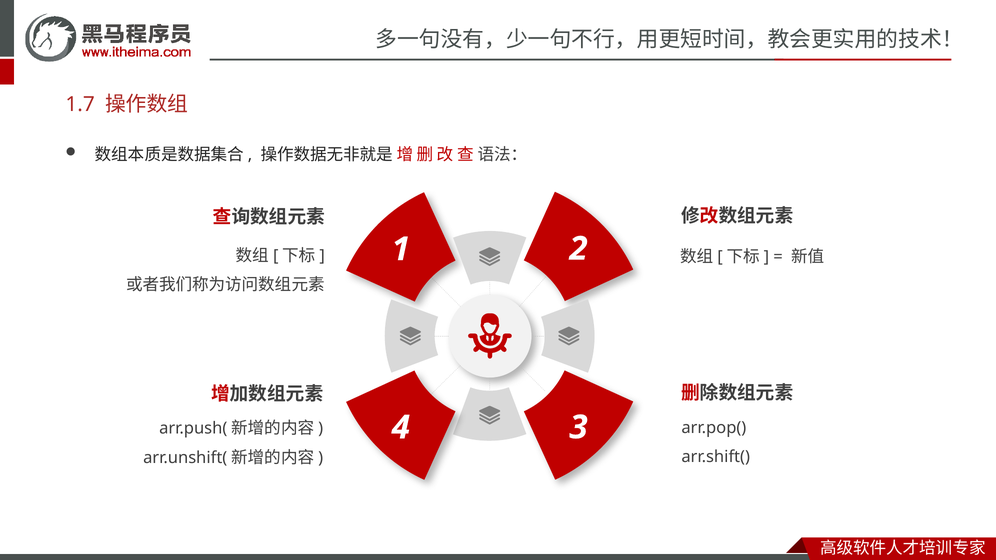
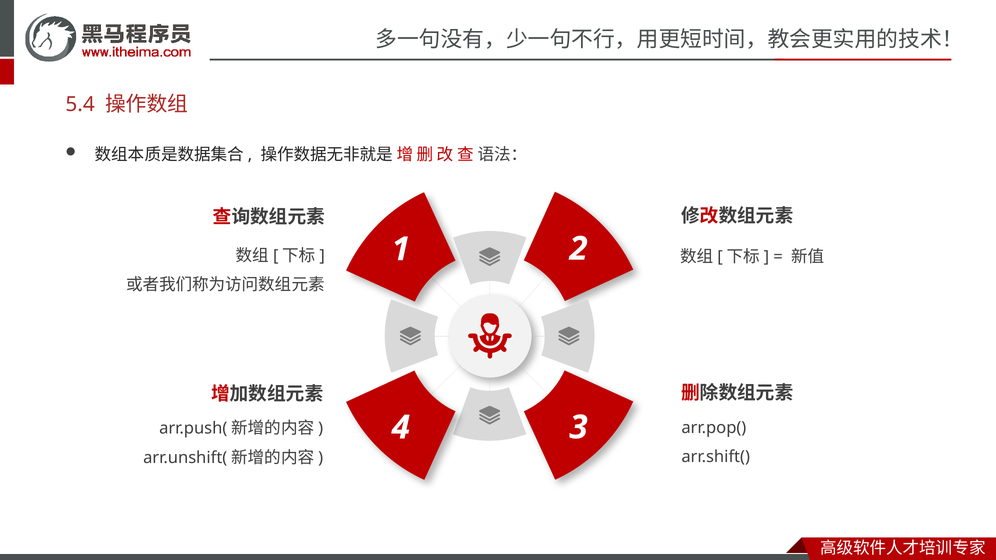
1.7: 1.7 -> 5.4
